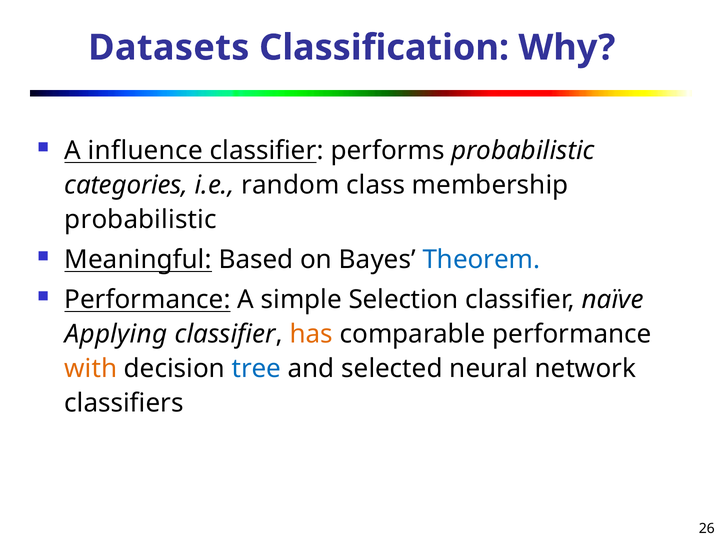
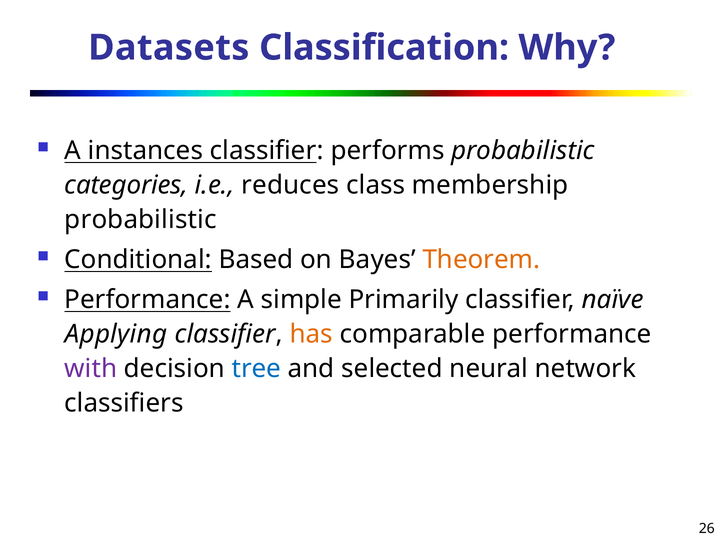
influence: influence -> instances
random: random -> reduces
Meaningful: Meaningful -> Conditional
Theorem colour: blue -> orange
Selection: Selection -> Primarily
with colour: orange -> purple
